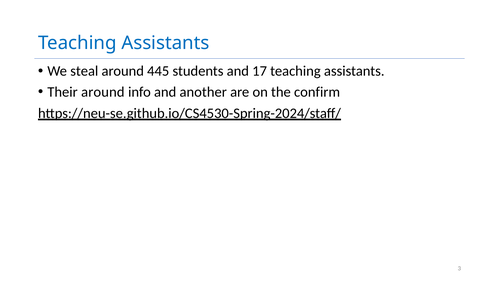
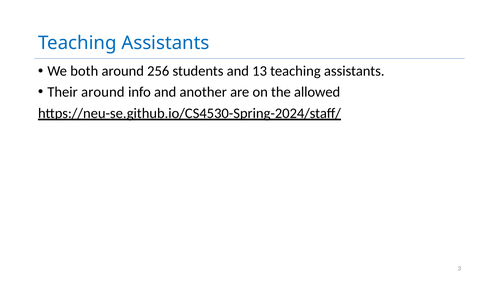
steal: steal -> both
445: 445 -> 256
17: 17 -> 13
confirm: confirm -> allowed
